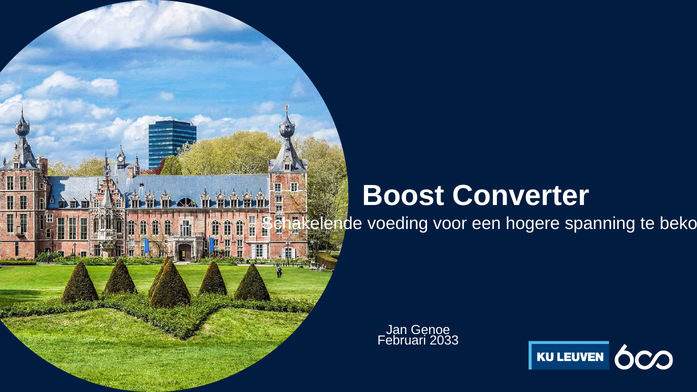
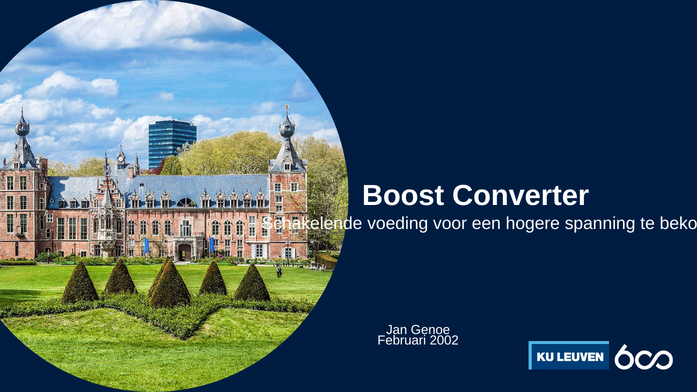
2033: 2033 -> 2002
